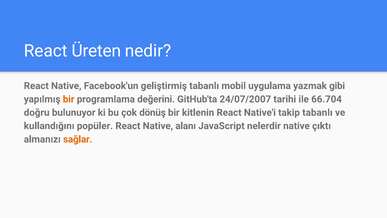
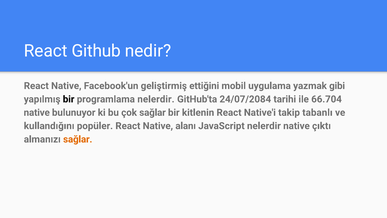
Üreten: Üreten -> Github
geliştirmiş tabanlı: tabanlı -> ettiğini
bir at (69, 99) colour: orange -> black
programlama değerini: değerini -> nelerdir
24/07/2007: 24/07/2007 -> 24/07/2084
doğru at (37, 112): doğru -> native
çok dönüş: dönüş -> sağlar
